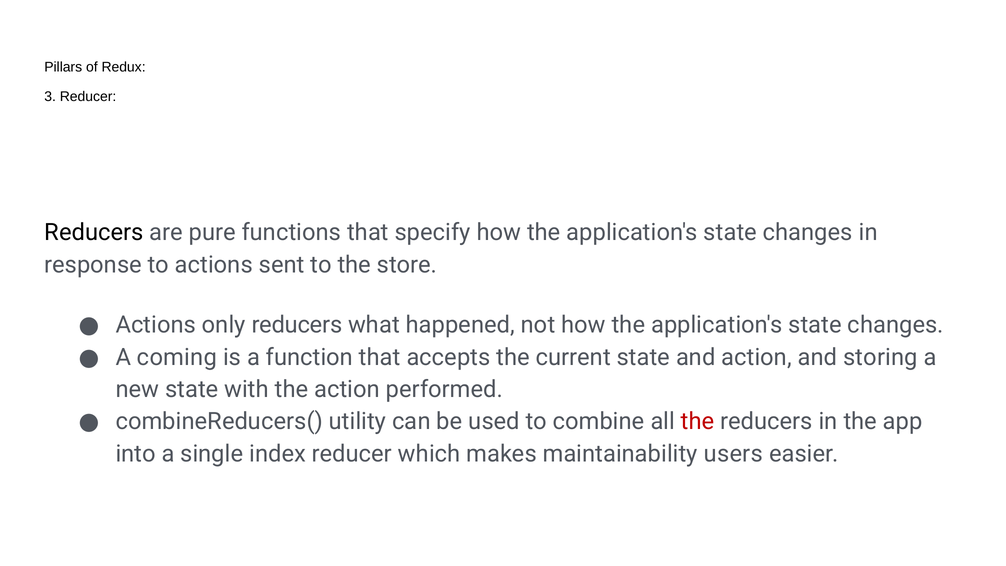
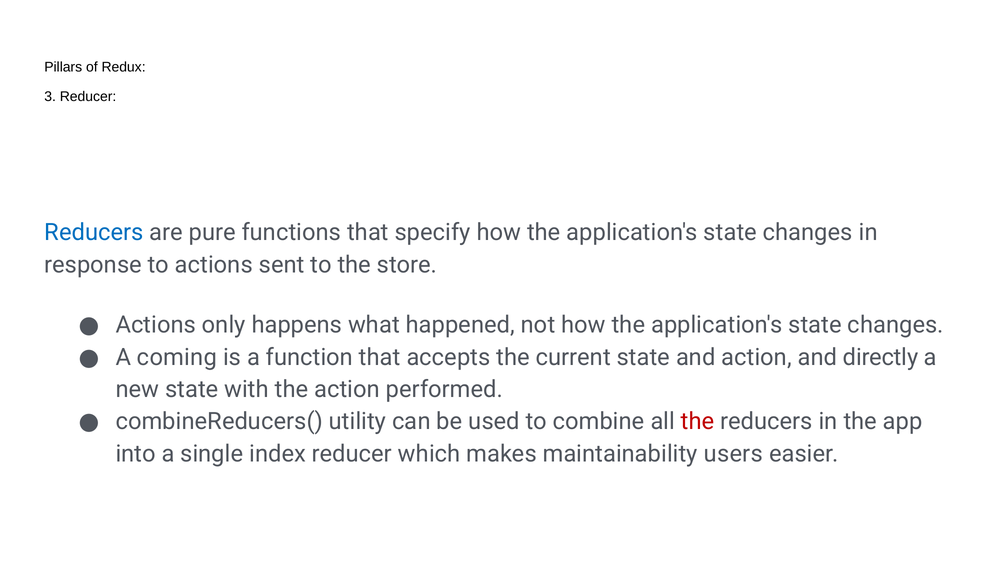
Reducers at (94, 233) colour: black -> blue
only reducers: reducers -> happens
storing: storing -> directly
